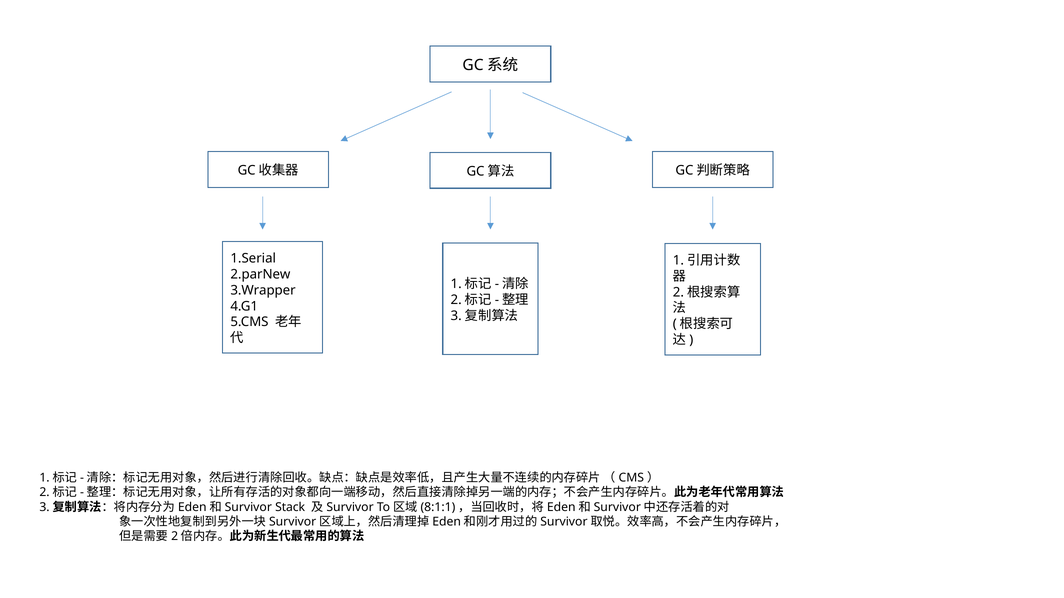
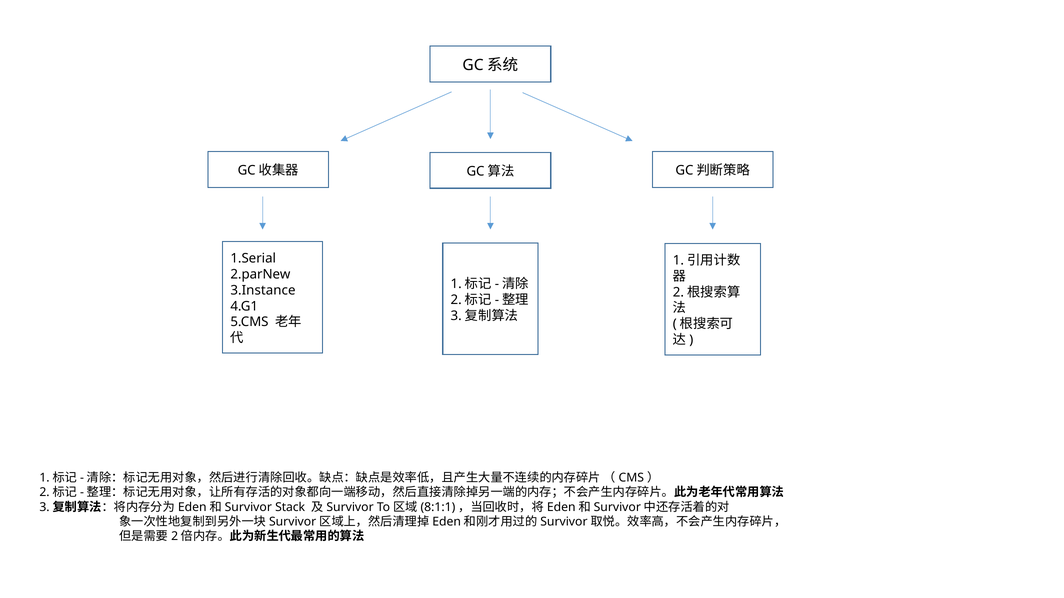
3.Wrapper: 3.Wrapper -> 3.Instance
